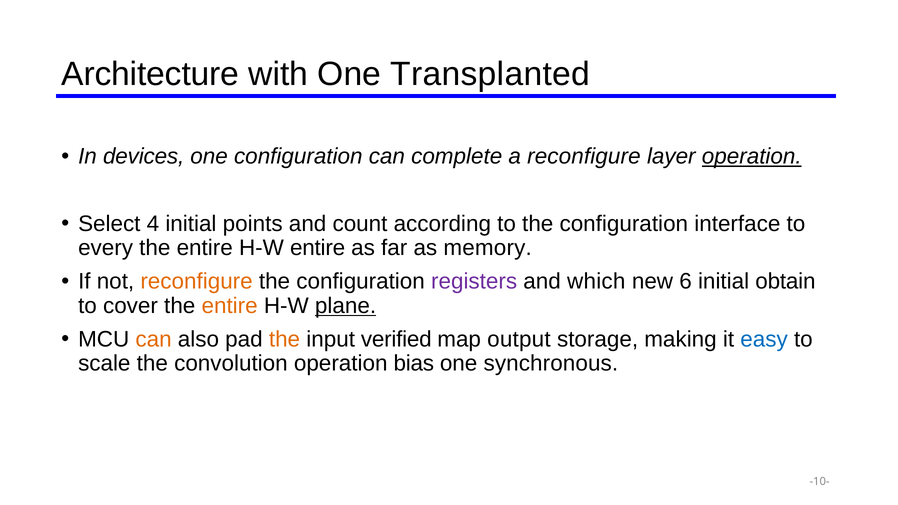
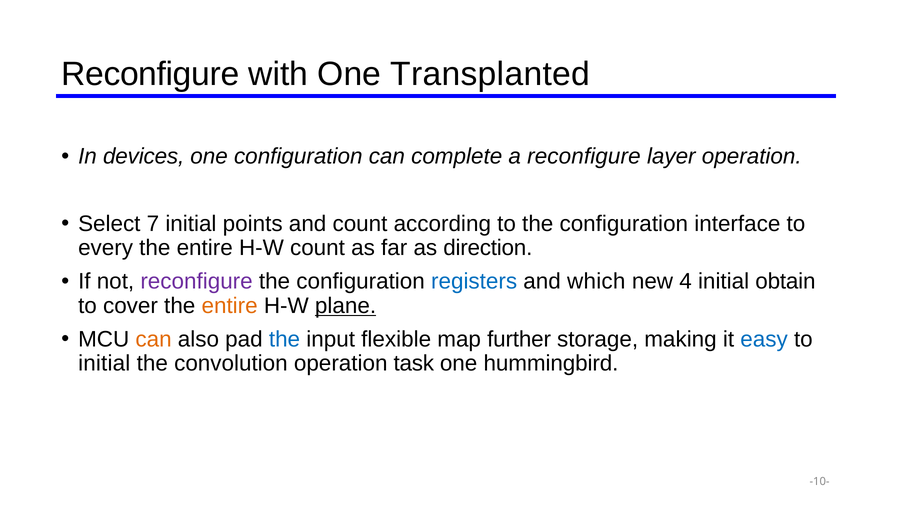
Architecture at (150, 74): Architecture -> Reconfigure
operation at (752, 157) underline: present -> none
4: 4 -> 7
H-W entire: entire -> count
memory: memory -> direction
reconfigure at (197, 282) colour: orange -> purple
registers colour: purple -> blue
6: 6 -> 4
the at (285, 339) colour: orange -> blue
verified: verified -> flexible
output: output -> further
scale at (104, 364): scale -> initial
bias: bias -> task
synchronous: synchronous -> hummingbird
